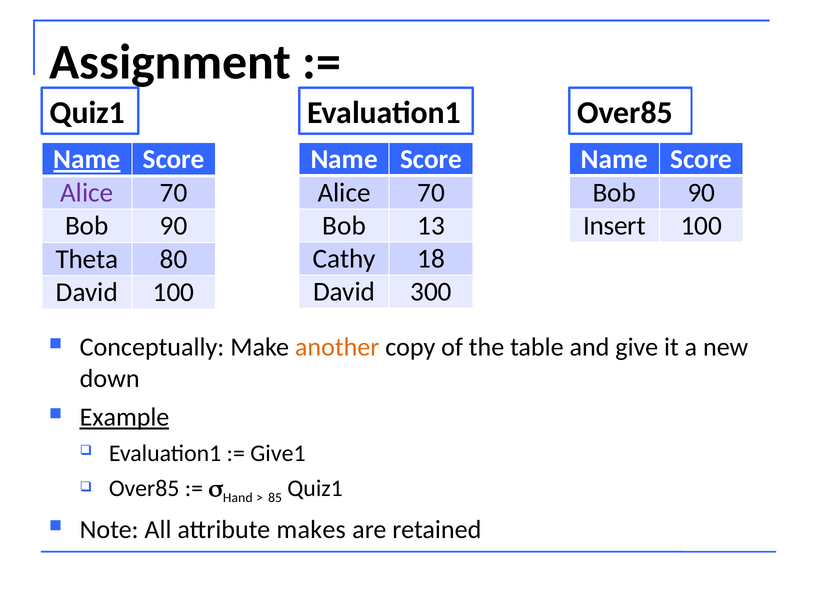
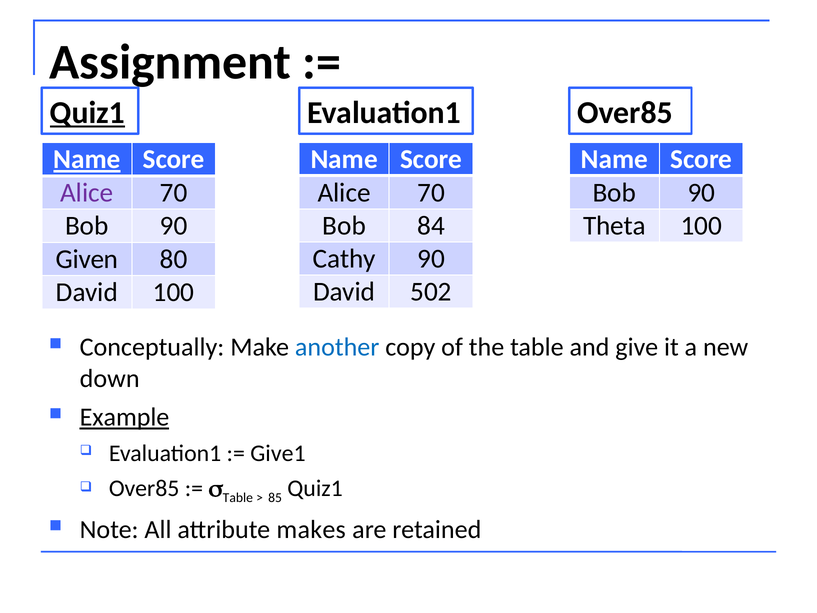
Quiz1 at (87, 113) underline: none -> present
13: 13 -> 84
Insert: Insert -> Theta
Cathy 18: 18 -> 90
Theta: Theta -> Given
300: 300 -> 502
another colour: orange -> blue
Hand at (238, 497): Hand -> Table
